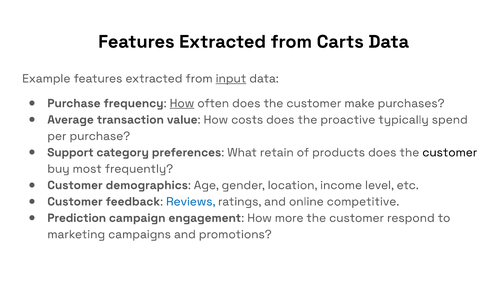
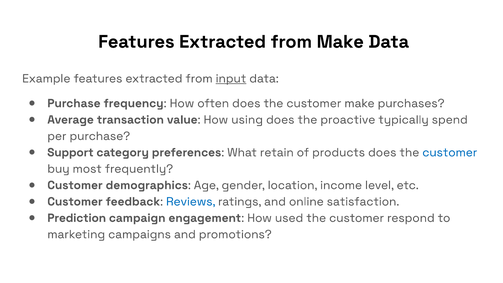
from Carts: Carts -> Make
How at (182, 103) underline: present -> none
costs: costs -> using
customer at (450, 152) colour: black -> blue
competitive: competitive -> satisfaction
more: more -> used
